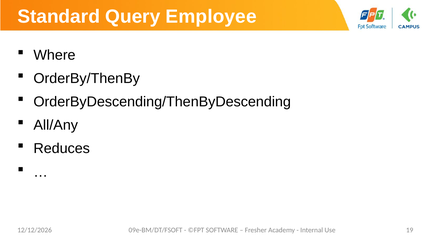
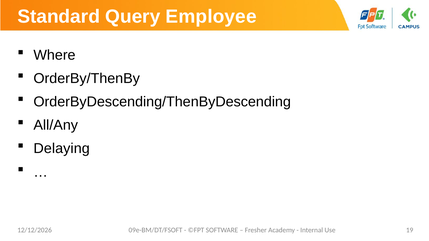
Reduces: Reduces -> Delaying
